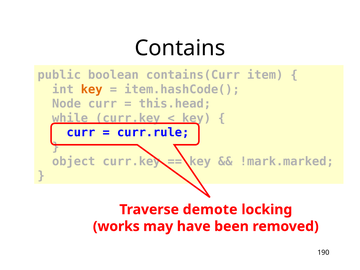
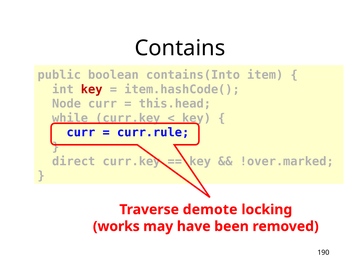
contains(Curr: contains(Curr -> contains(Into
key at (92, 89) colour: orange -> red
object: object -> direct
!mark.marked: !mark.marked -> !over.marked
